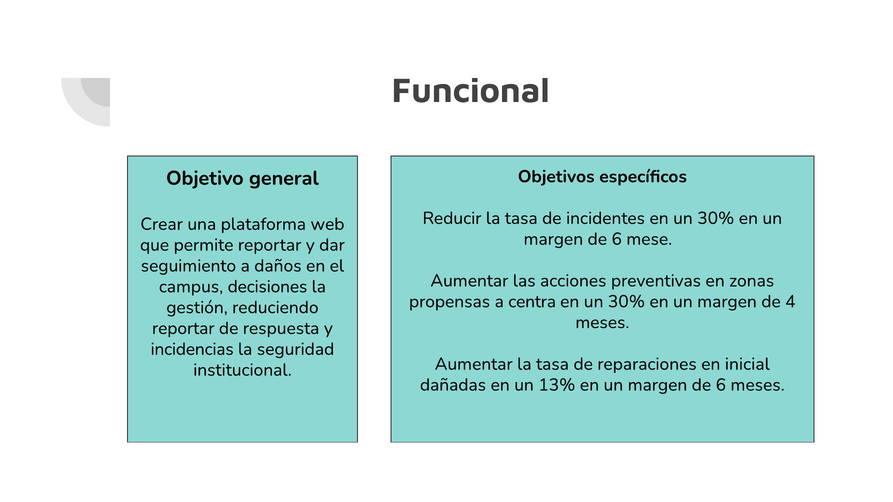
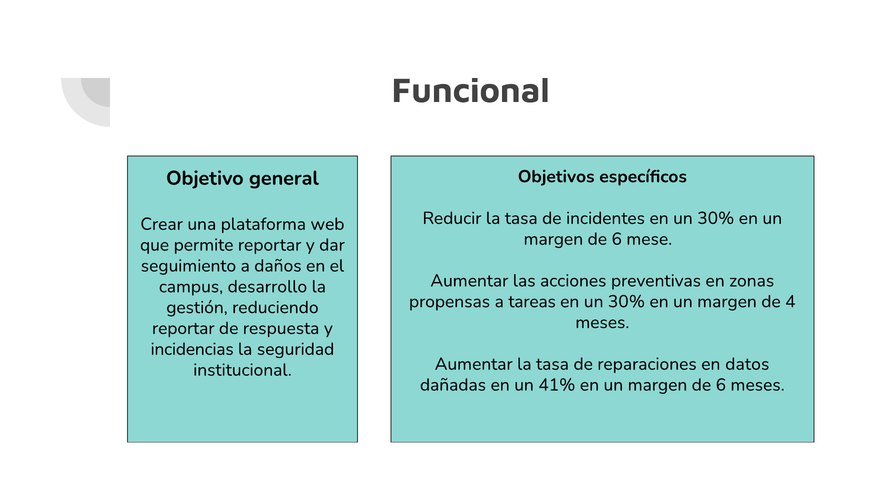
decisiones: decisiones -> desarrollo
centra: centra -> tareas
inicial: inicial -> datos
13%: 13% -> 41%
